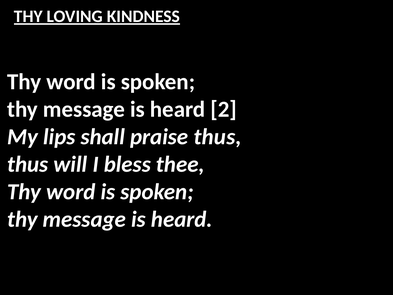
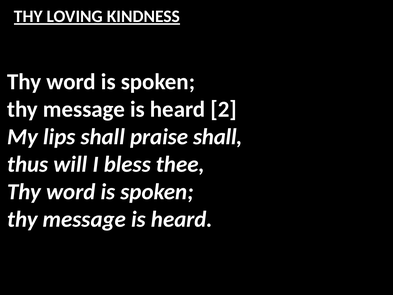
praise thus: thus -> shall
